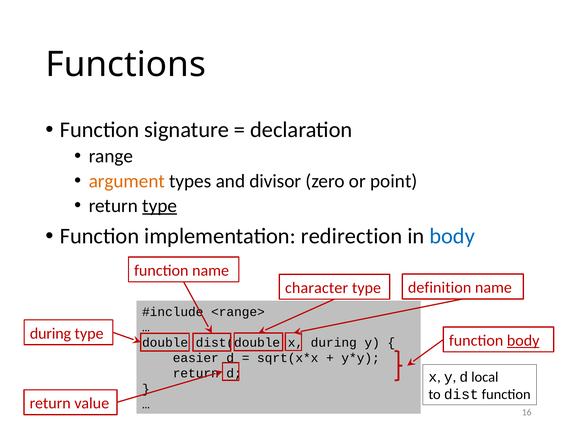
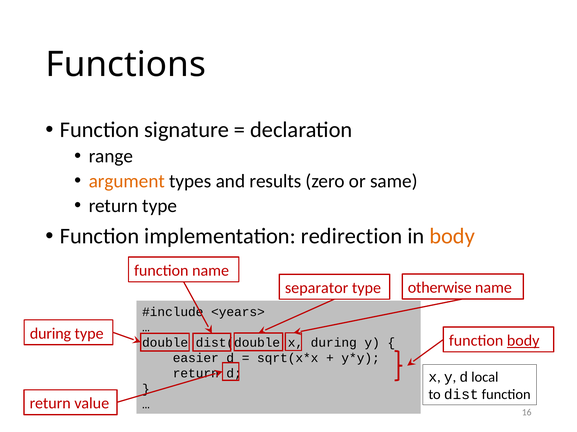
divisor: divisor -> results
point: point -> same
type at (160, 206) underline: present -> none
body at (452, 237) colour: blue -> orange
character: character -> separator
definition: definition -> otherwise
<range>: <range> -> <years>
